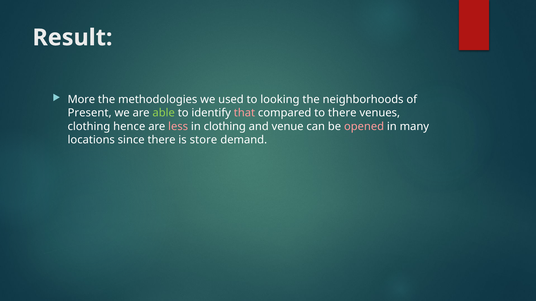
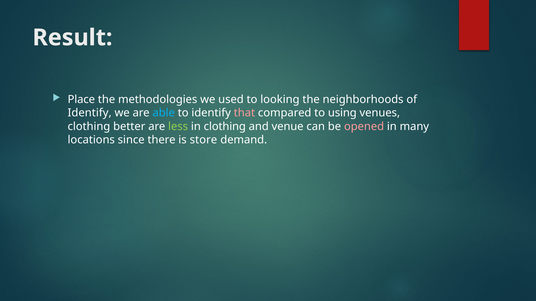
More: More -> Place
Present at (90, 113): Present -> Identify
able colour: light green -> light blue
to there: there -> using
hence: hence -> better
less colour: pink -> light green
